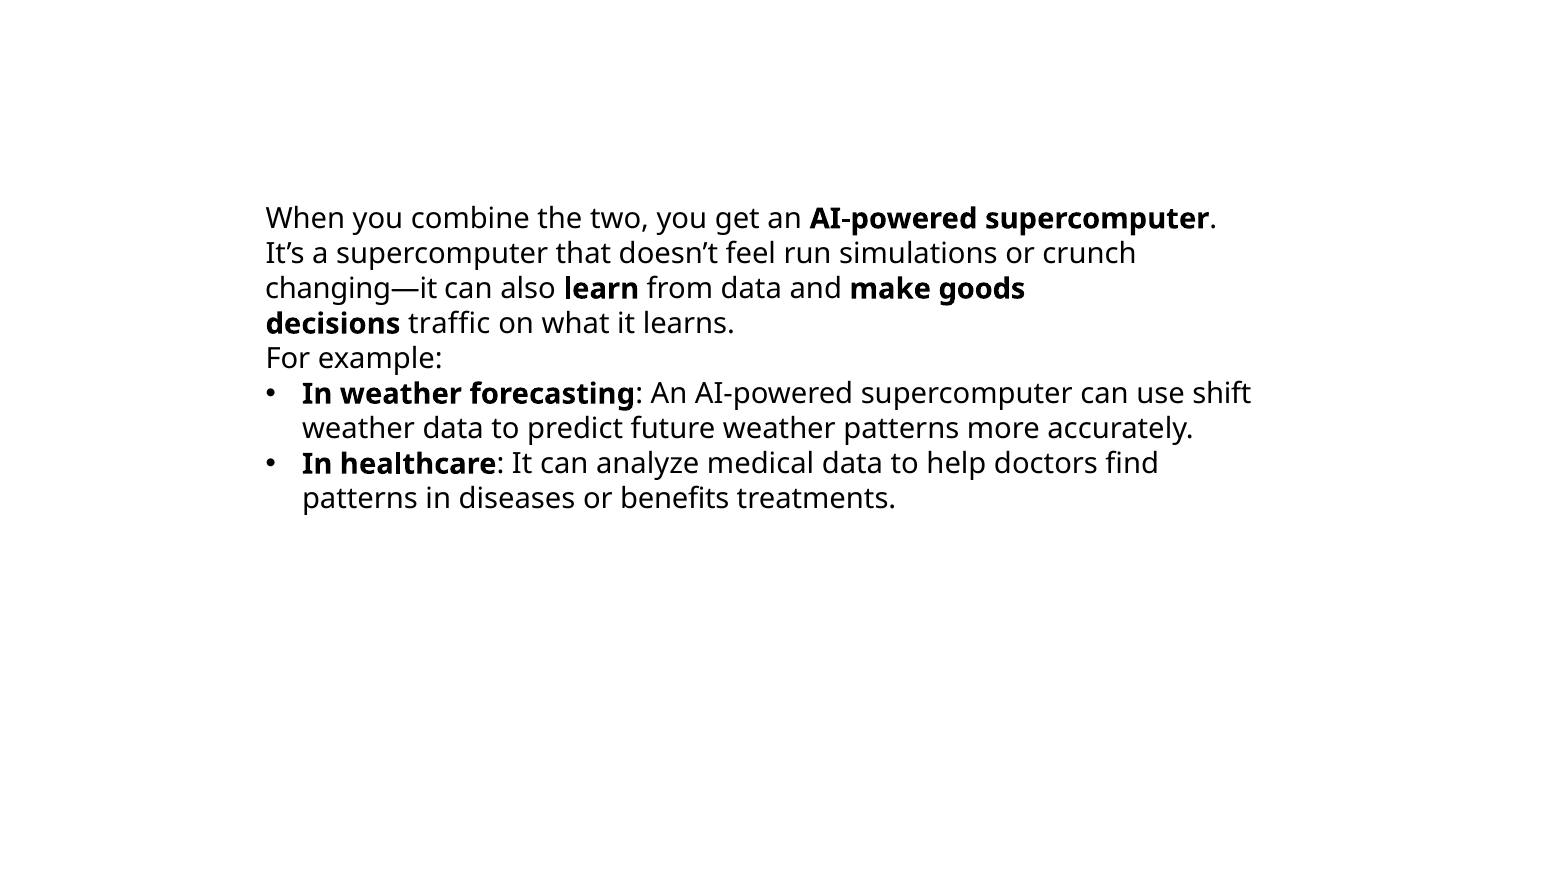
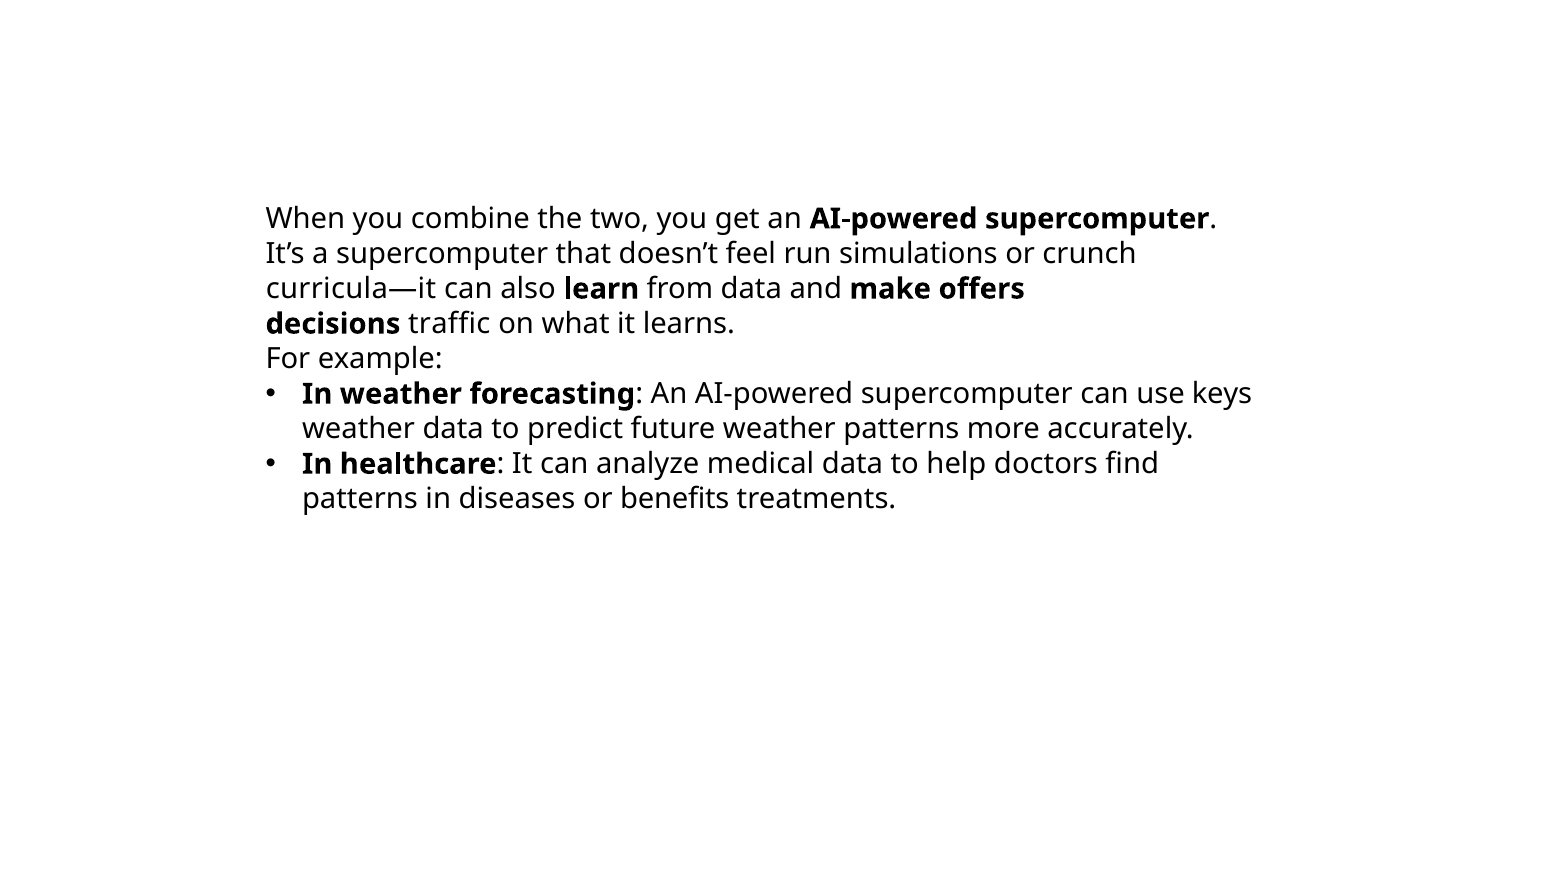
changing—it: changing—it -> curricula—it
goods: goods -> offers
shift: shift -> keys
